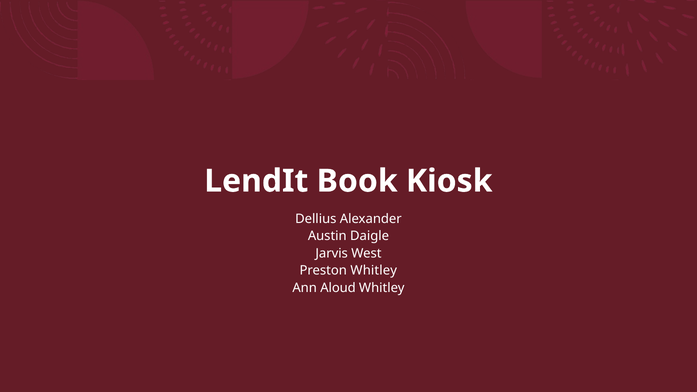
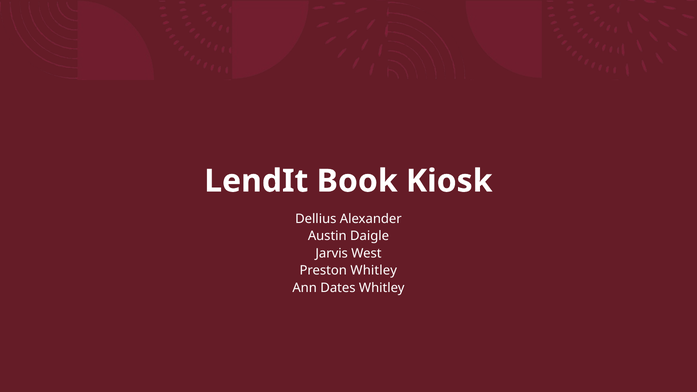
Aloud: Aloud -> Dates
